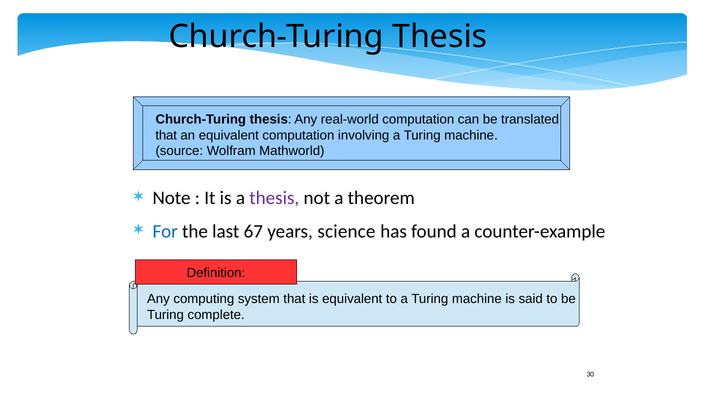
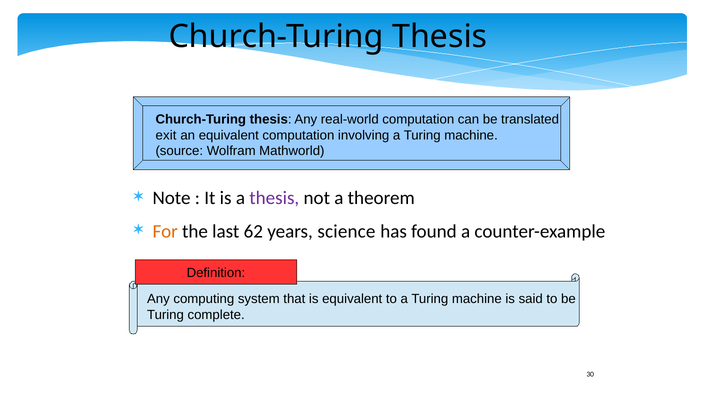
that at (166, 135): that -> exit
For colour: blue -> orange
67: 67 -> 62
